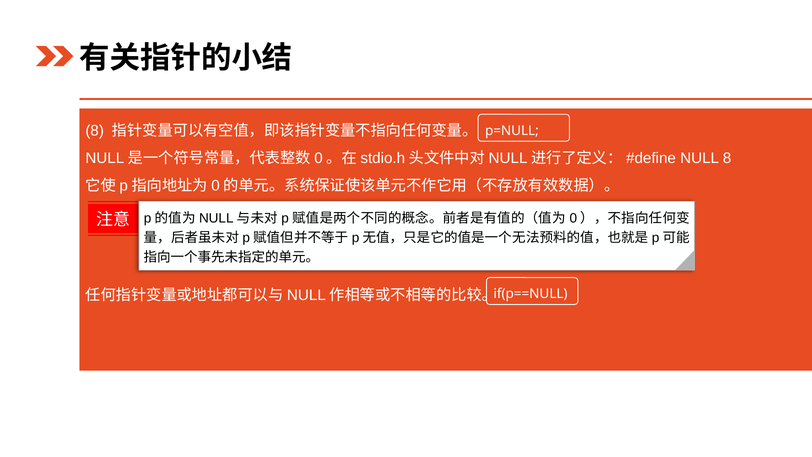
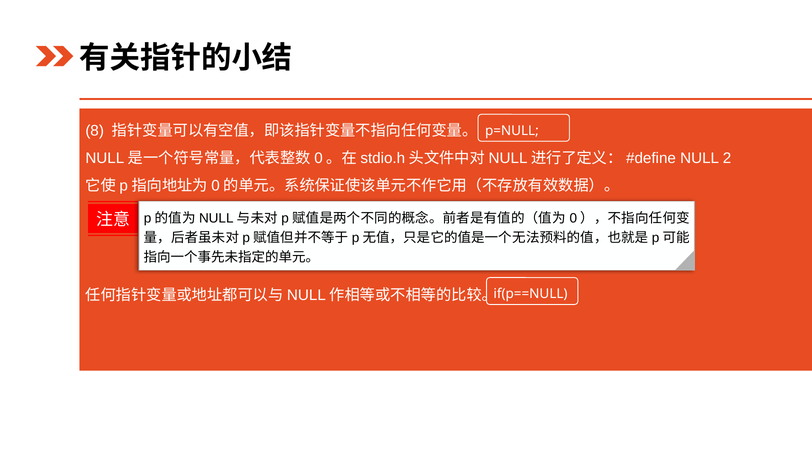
NULL 8: 8 -> 2
